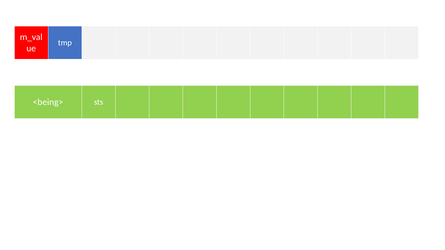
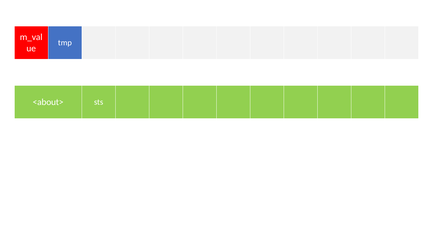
<being>: <being> -> <about>
